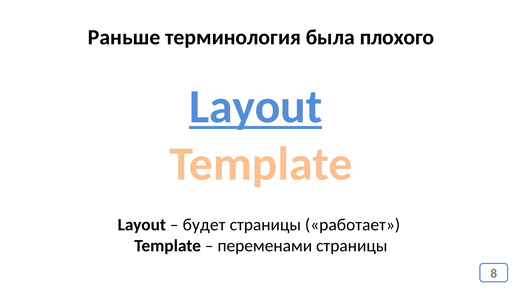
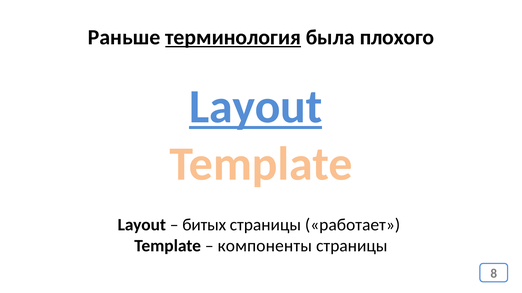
терминология underline: none -> present
будет: будет -> битых
переменами: переменами -> компоненты
